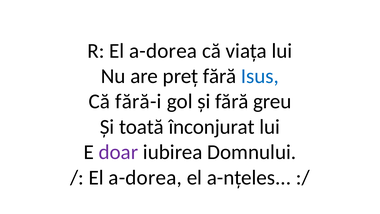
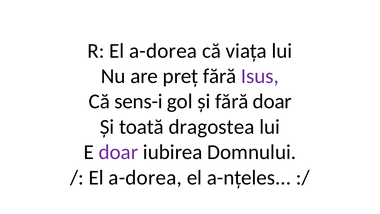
Isus colour: blue -> purple
fără-i: fără-i -> sens-i
fără greu: greu -> doar
înconjurat: înconjurat -> dragostea
